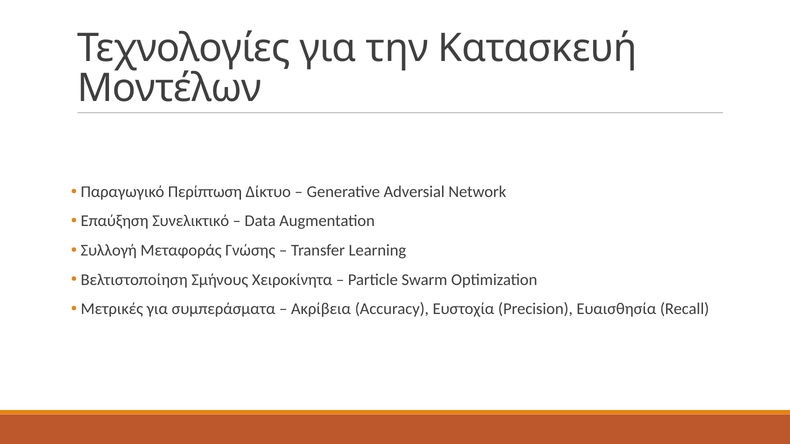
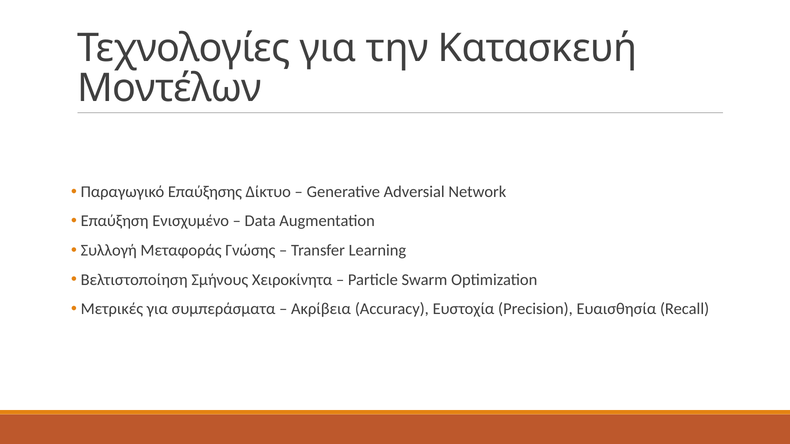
Περίπτωση: Περίπτωση -> Επαύξησης
Συνελικτικό: Συνελικτικό -> Ενισχυμένο
